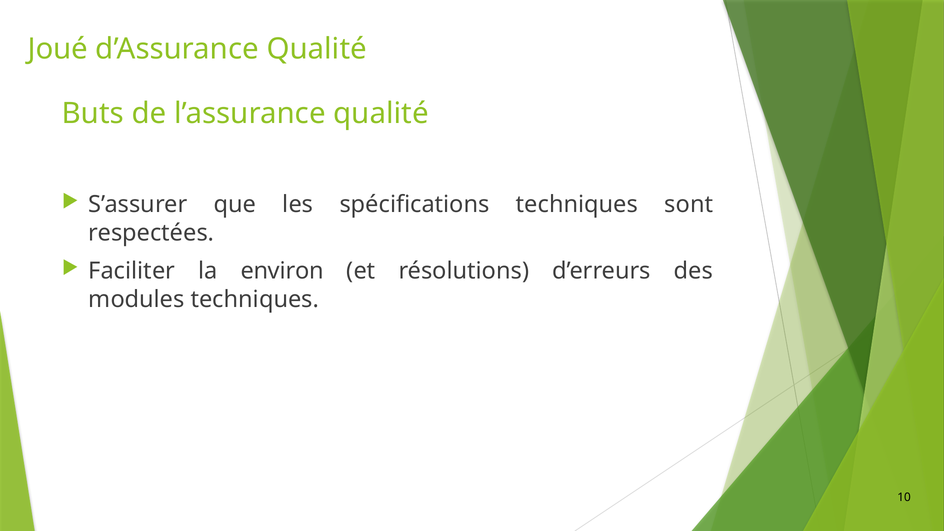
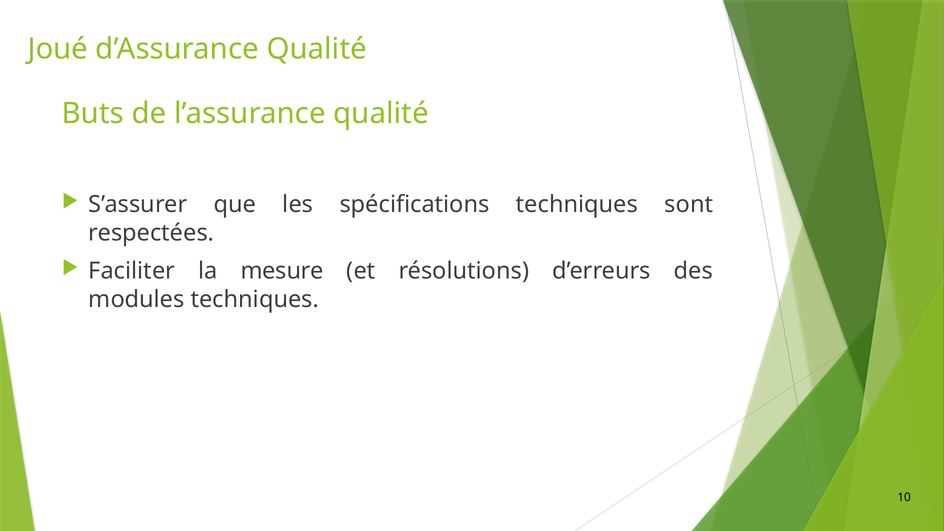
environ: environ -> mesure
